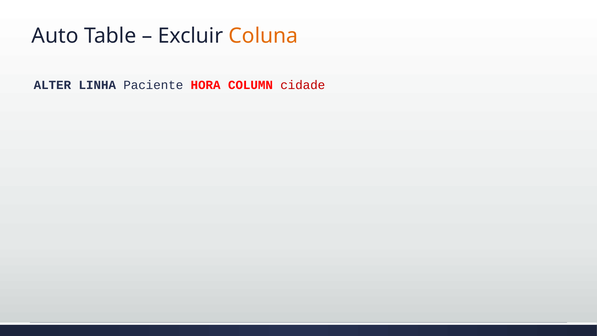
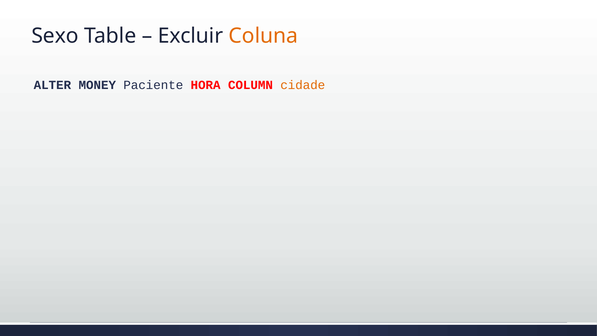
Auto: Auto -> Sexo
LINHA: LINHA -> MONEY
cidade colour: red -> orange
